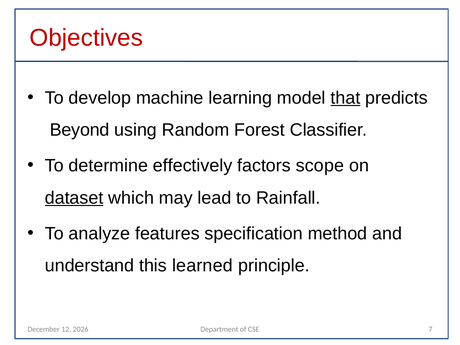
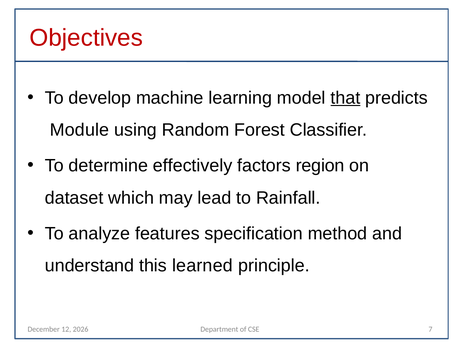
Beyond: Beyond -> Module
scope: scope -> region
dataset underline: present -> none
